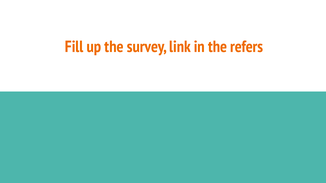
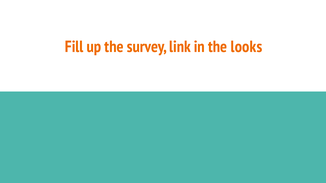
refers: refers -> looks
